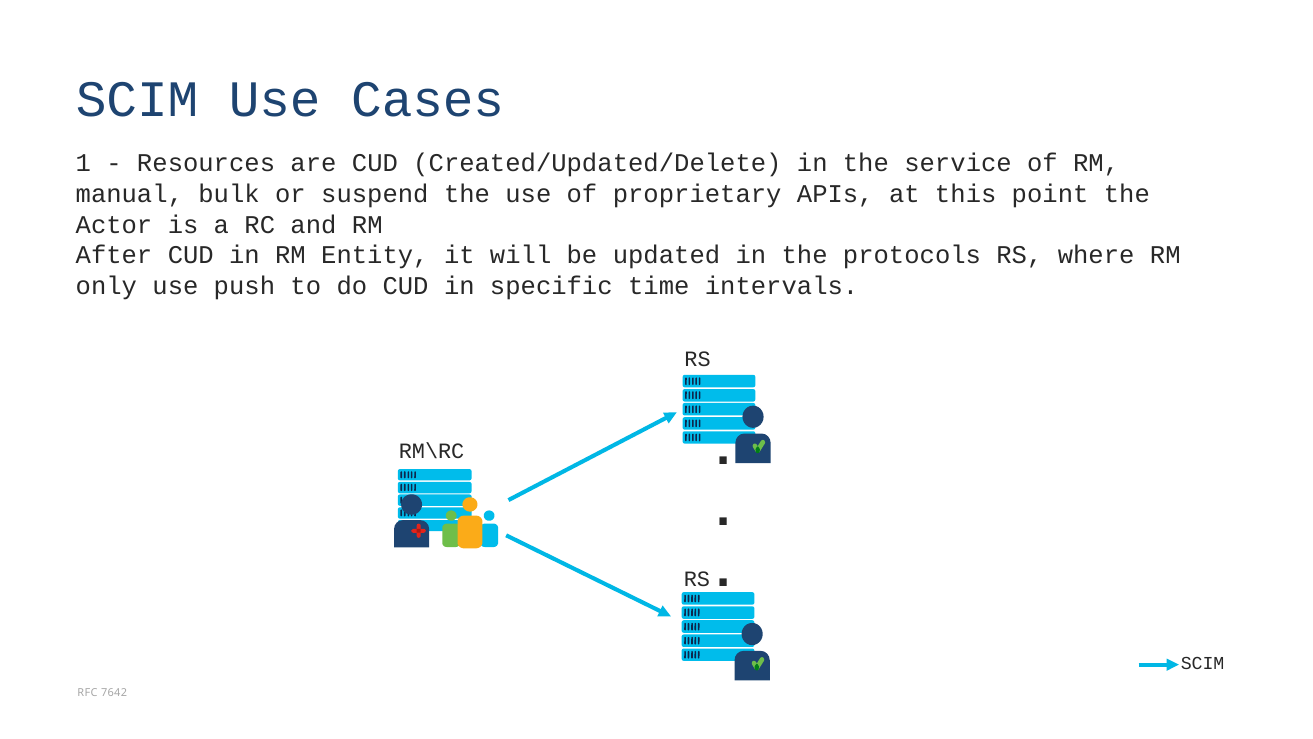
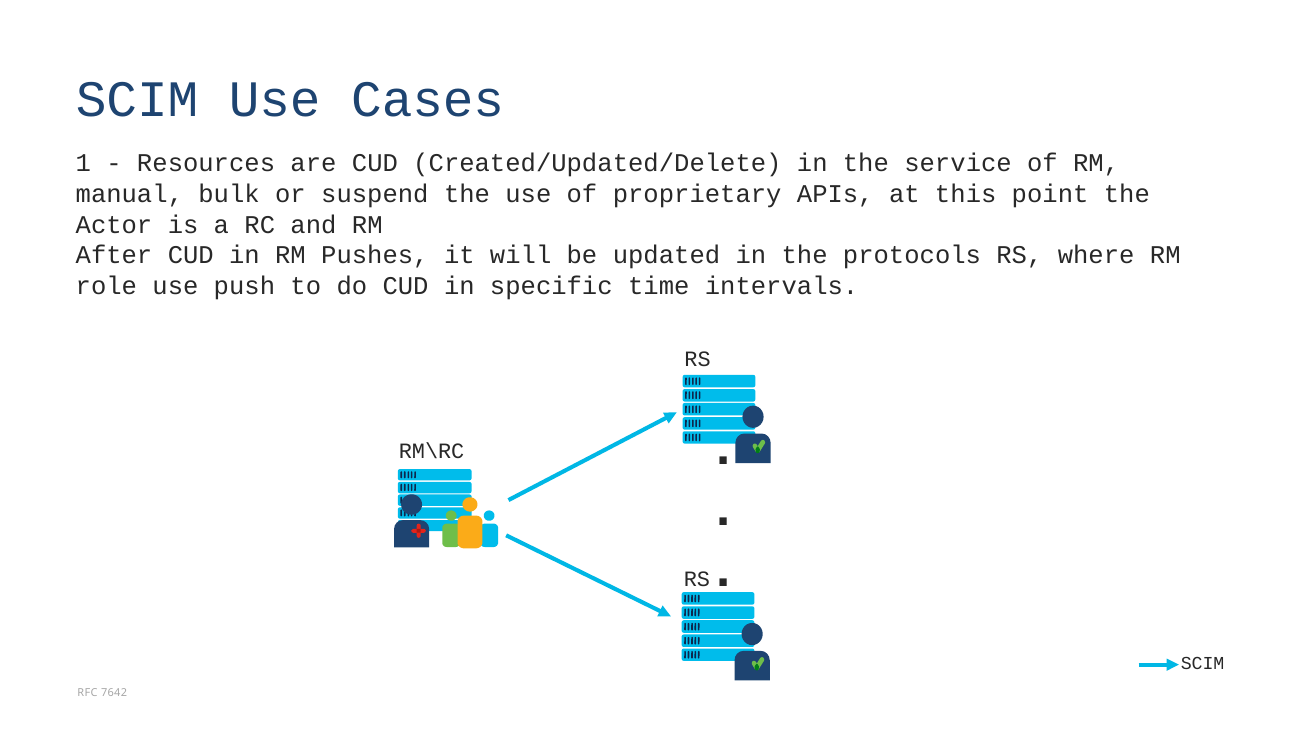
Entity: Entity -> Pushes
only: only -> role
